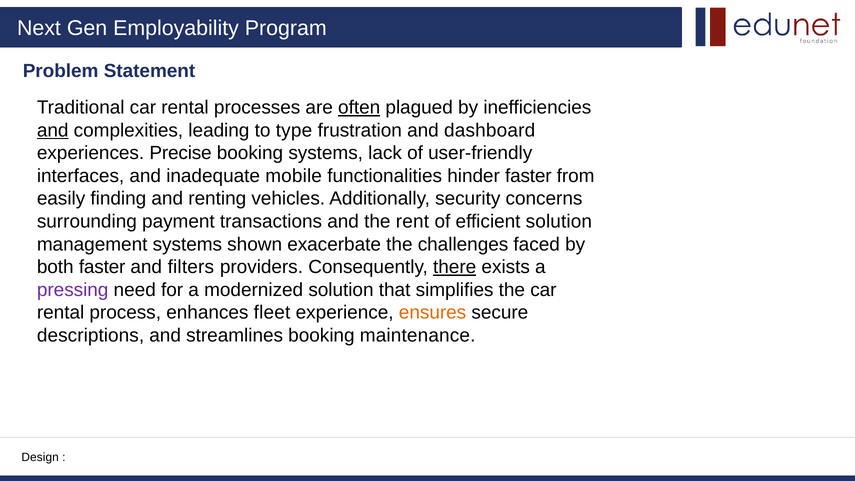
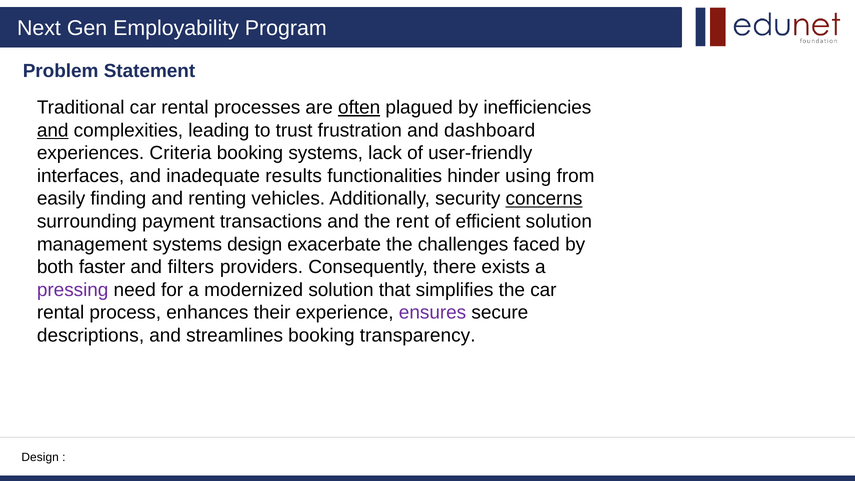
type: type -> trust
Precise: Precise -> Criteria
mobile: mobile -> results
hinder faster: faster -> using
concerns underline: none -> present
systems shown: shown -> design
there underline: present -> none
fleet: fleet -> their
ensures colour: orange -> purple
maintenance: maintenance -> transparency
